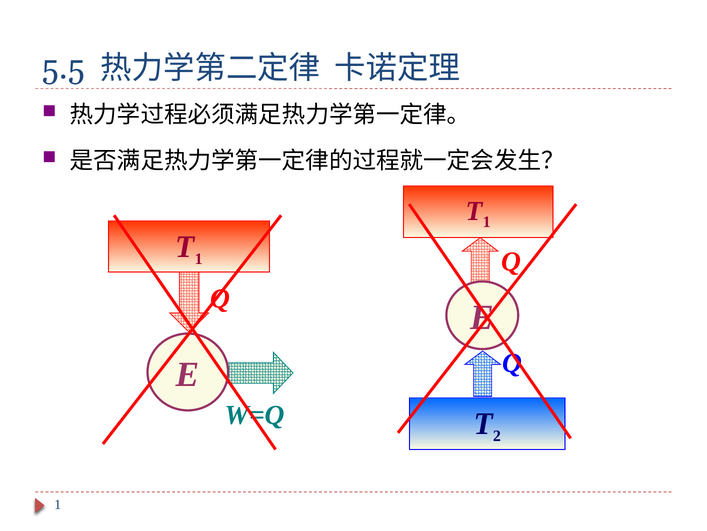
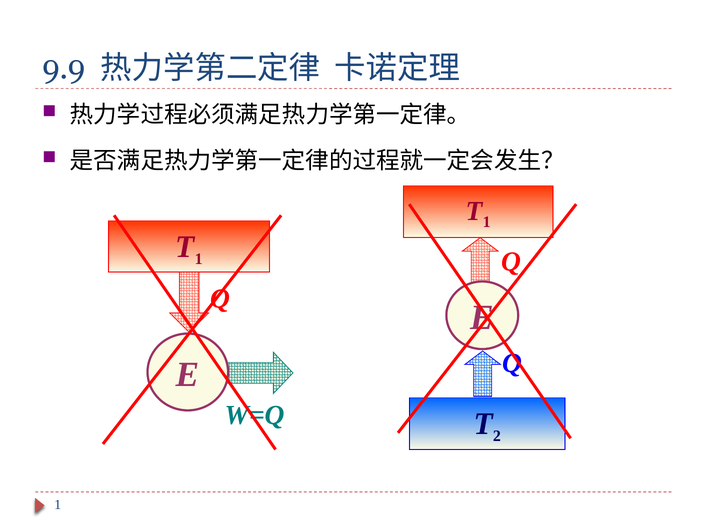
5.5: 5.5 -> 9.9
